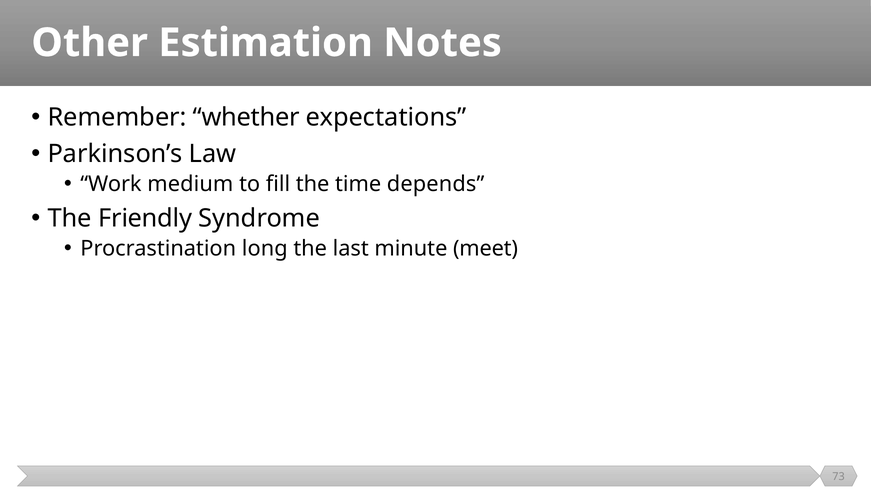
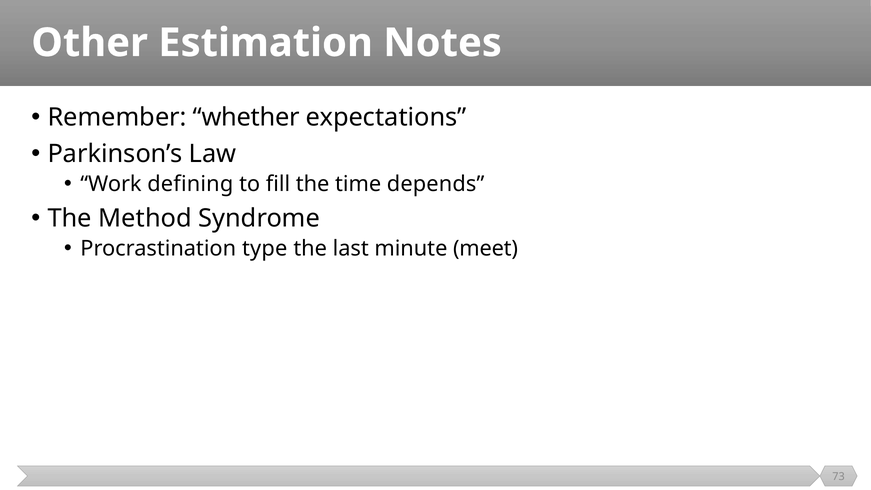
medium: medium -> defining
Friendly: Friendly -> Method
long: long -> type
